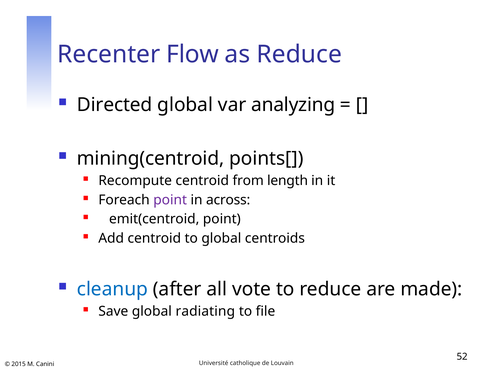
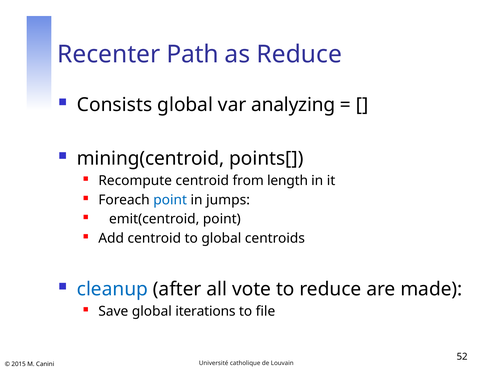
Flow: Flow -> Path
Directed: Directed -> Consists
point at (170, 200) colour: purple -> blue
across: across -> jumps
radiating: radiating -> iterations
